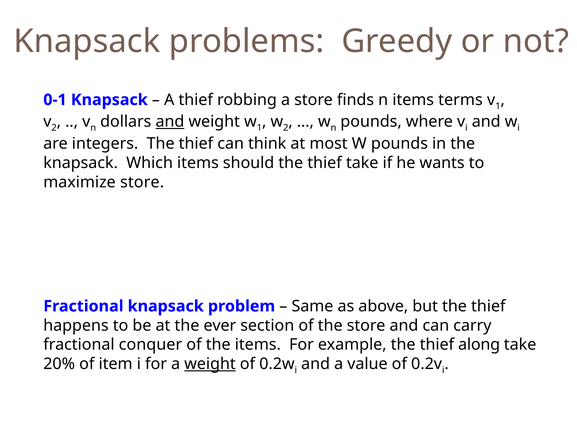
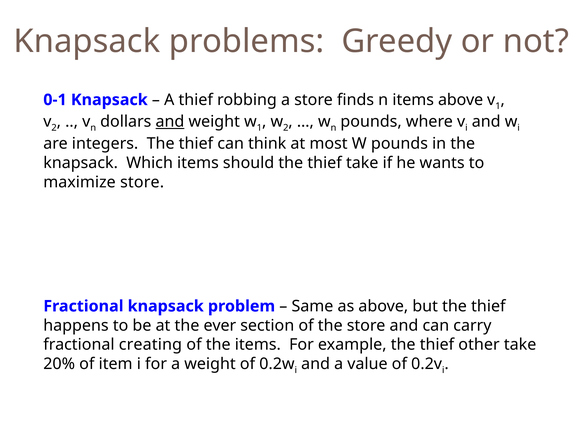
items terms: terms -> above
conquer: conquer -> creating
along: along -> other
weight at (210, 365) underline: present -> none
